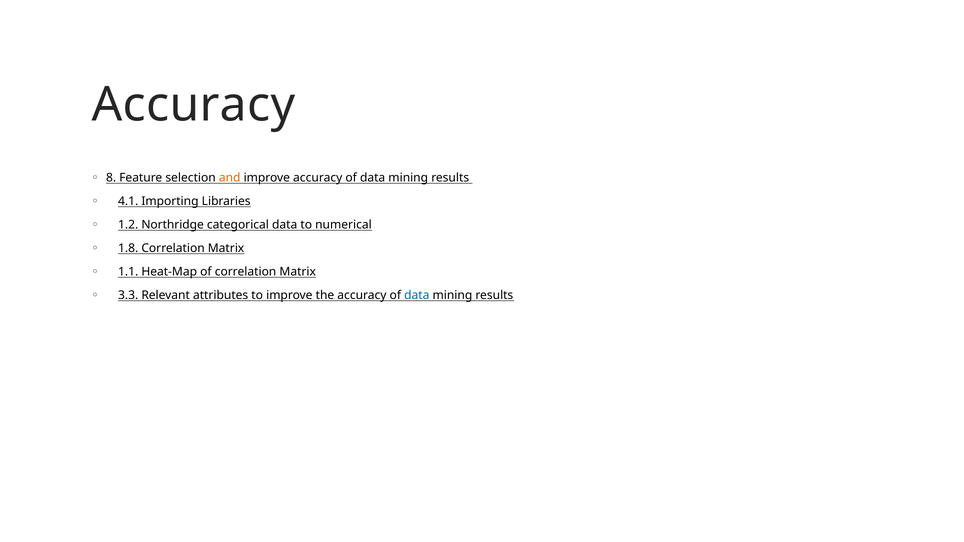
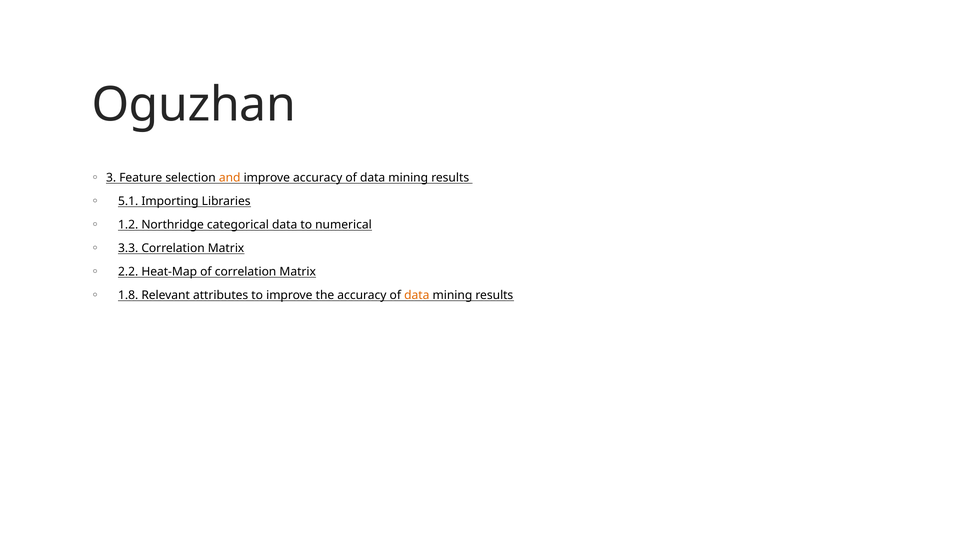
Accuracy at (193, 105): Accuracy -> Oguzhan
8: 8 -> 3
4.1: 4.1 -> 5.1
1.8: 1.8 -> 3.3
1.1: 1.1 -> 2.2
3.3: 3.3 -> 1.8
data at (417, 296) colour: blue -> orange
